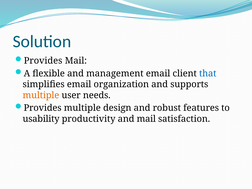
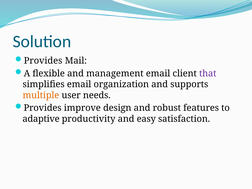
that colour: blue -> purple
Provides multiple: multiple -> improve
usability: usability -> adaptive
and mail: mail -> easy
